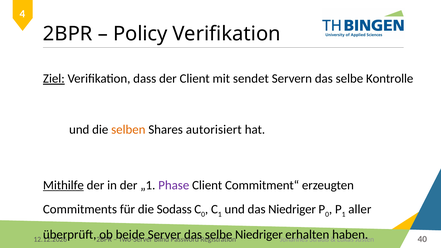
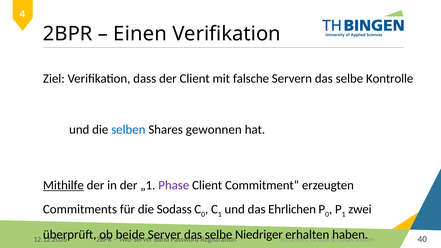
Policy: Policy -> Einen
Ziel underline: present -> none
sendet: sendet -> falsche
selben colour: orange -> blue
autorisiert: autorisiert -> gewonnen
das Niedriger: Niedriger -> Ehrlichen
aller: aller -> zwei
